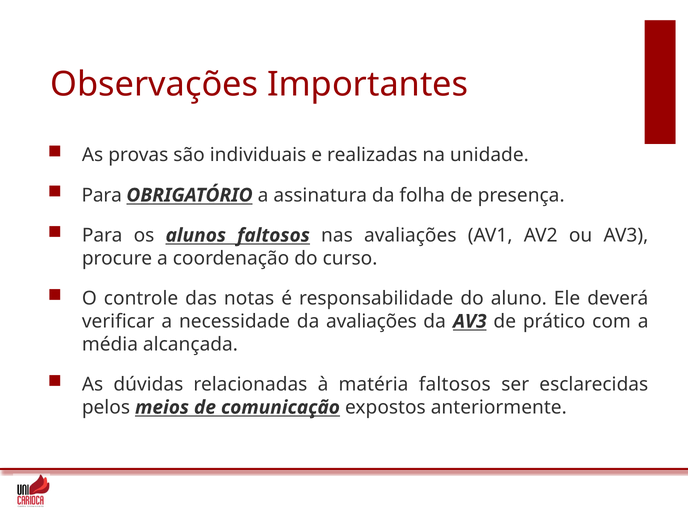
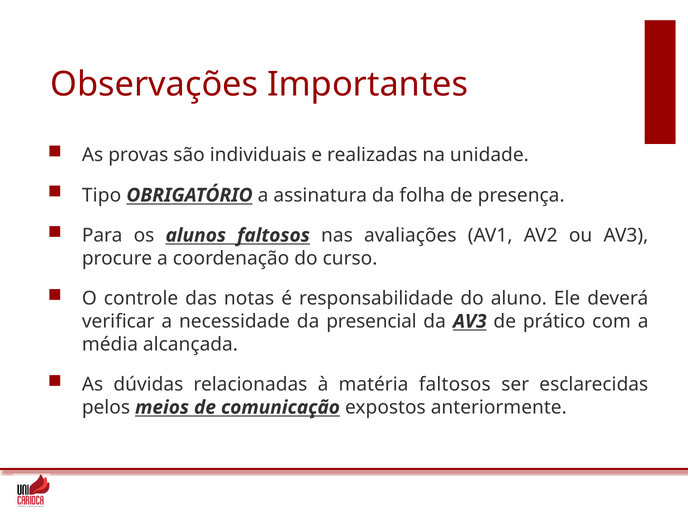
Para at (102, 195): Para -> Tipo
da avaliações: avaliações -> presencial
